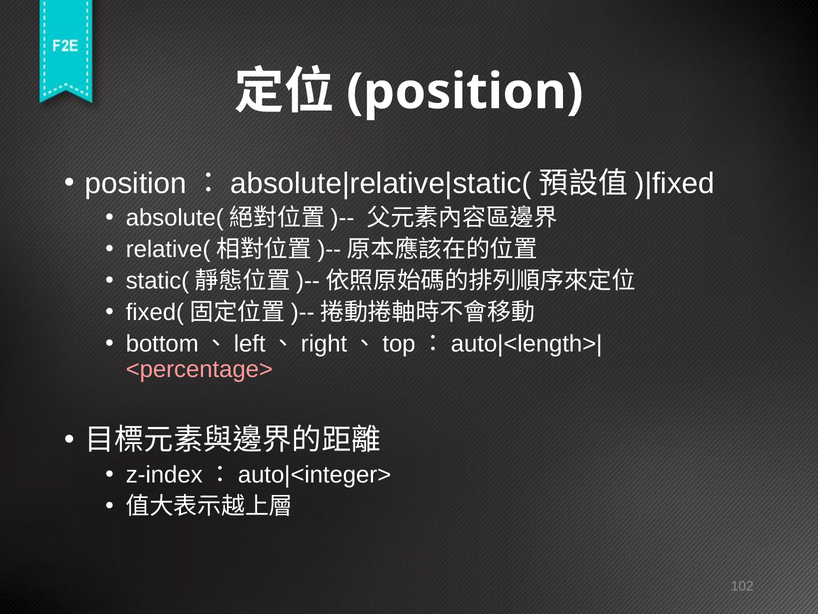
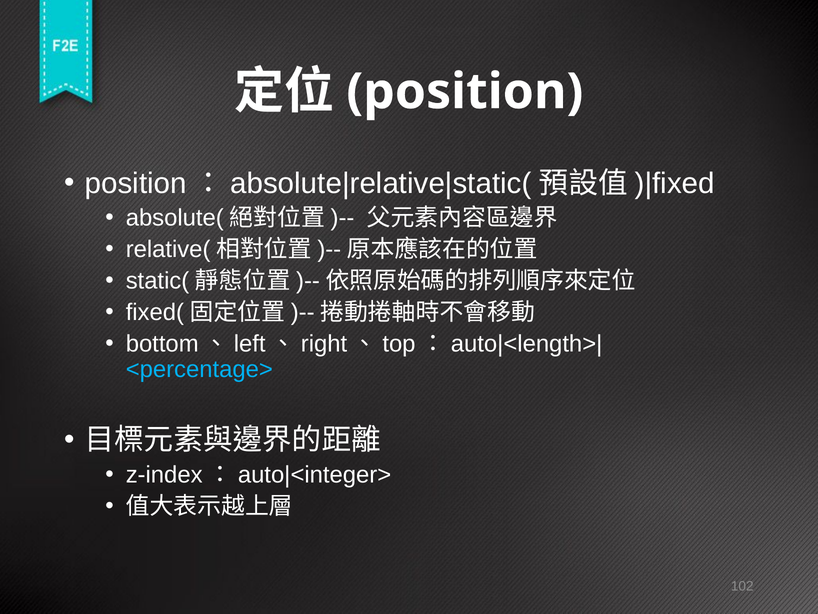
<percentage> colour: pink -> light blue
